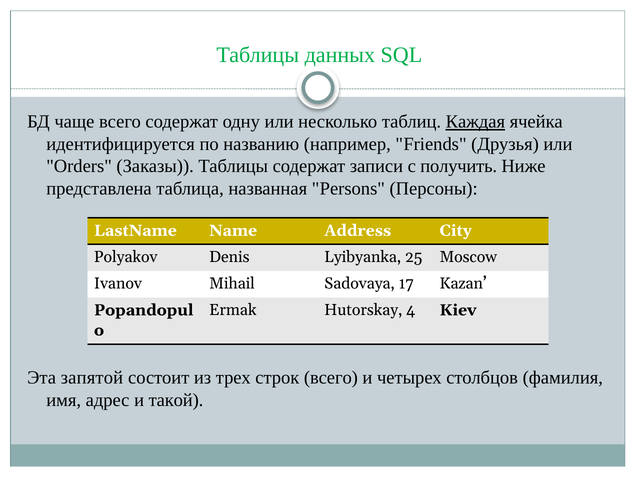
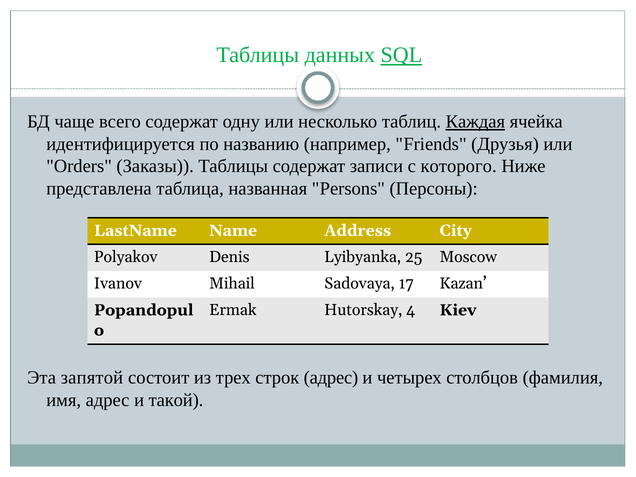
SQL underline: none -> present
получить: получить -> которого
строк всего: всего -> адрес
